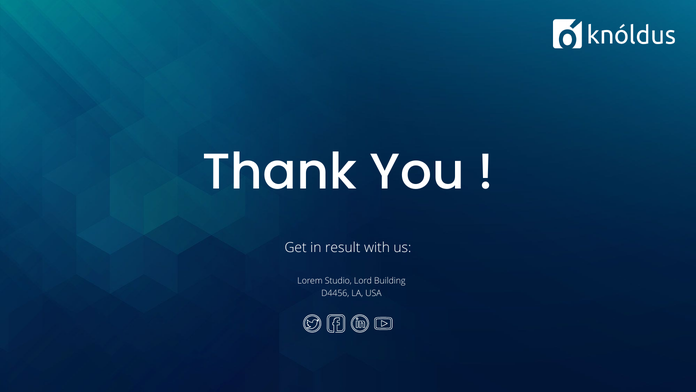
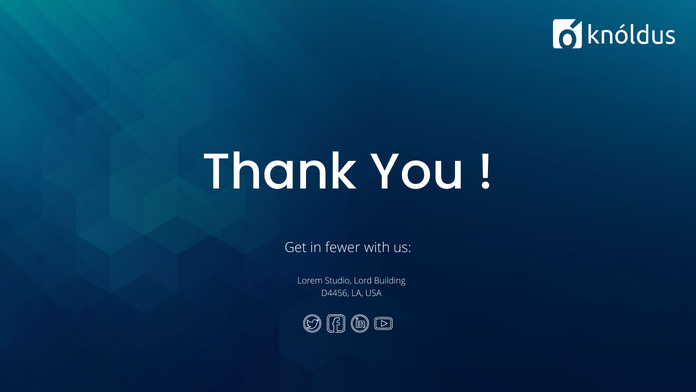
result: result -> fewer
